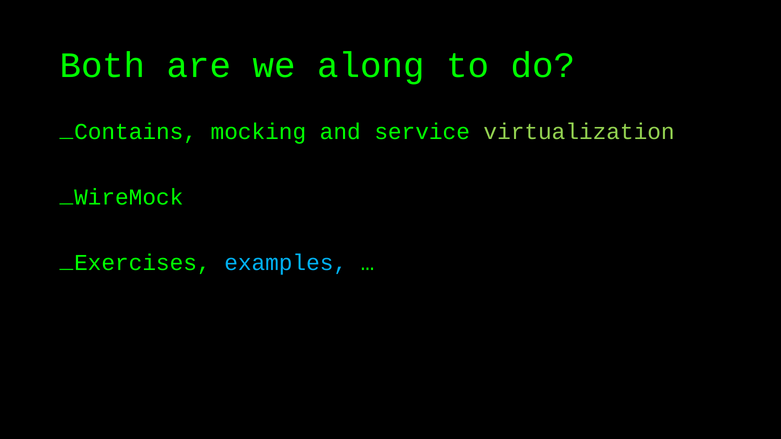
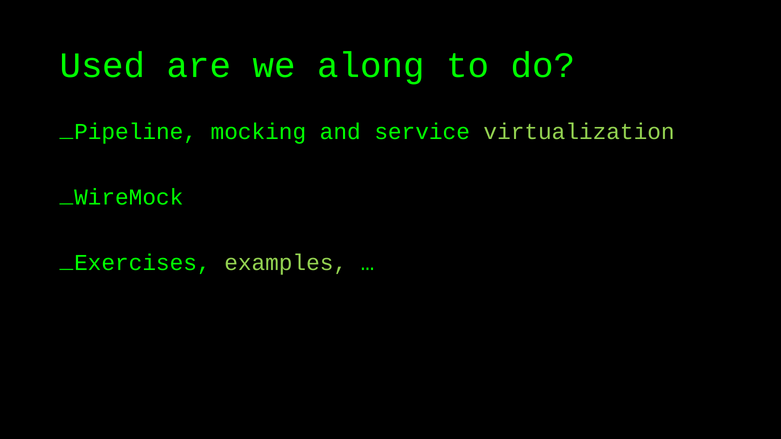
Both: Both -> Used
Contains: Contains -> Pipeline
examples colour: light blue -> light green
